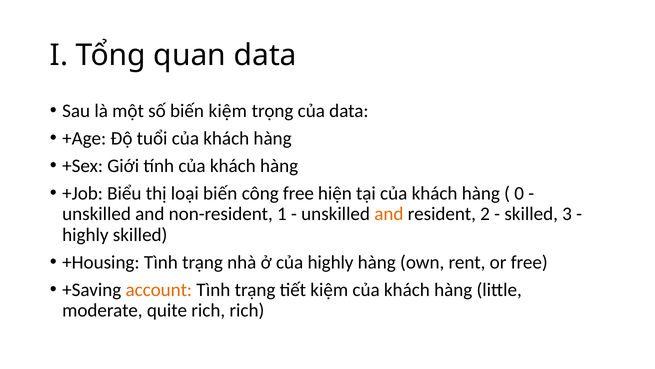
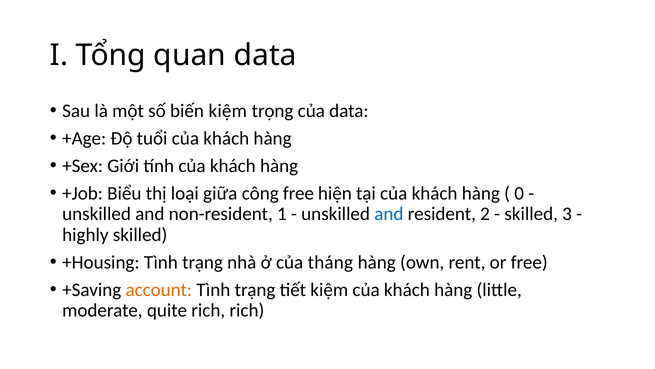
loại biến: biến -> giữa
and at (389, 214) colour: orange -> blue
của highly: highly -> tháng
